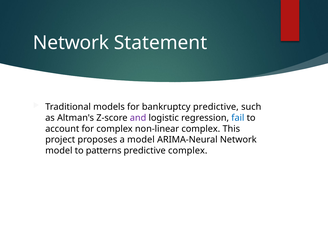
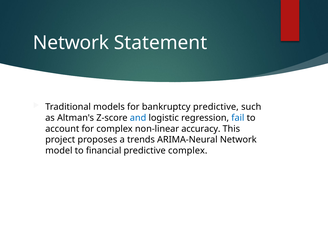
and colour: purple -> blue
non-linear complex: complex -> accuracy
a model: model -> trends
patterns: patterns -> financial
